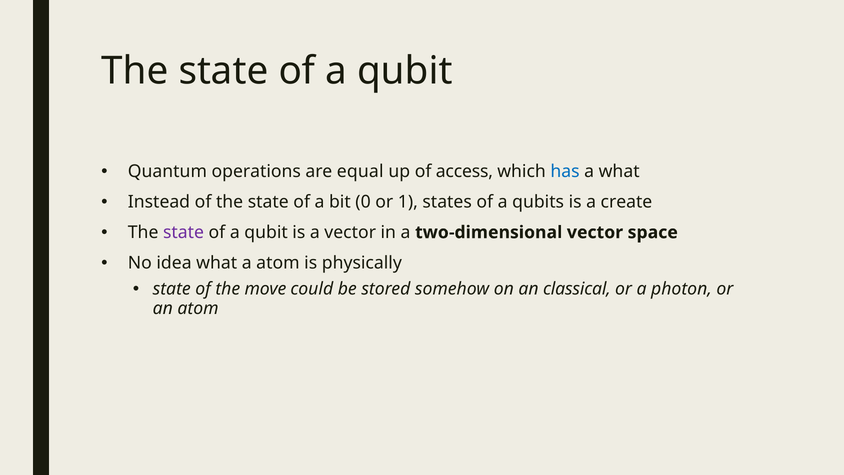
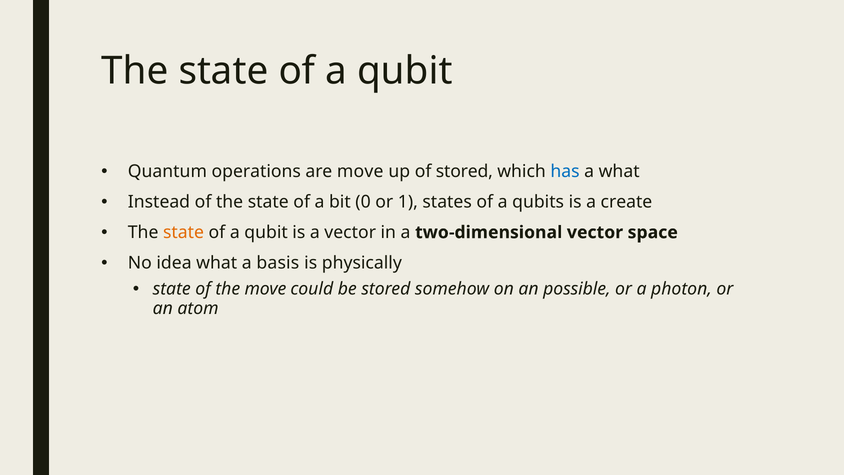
are equal: equal -> move
of access: access -> stored
state at (183, 232) colour: purple -> orange
a atom: atom -> basis
classical: classical -> possible
